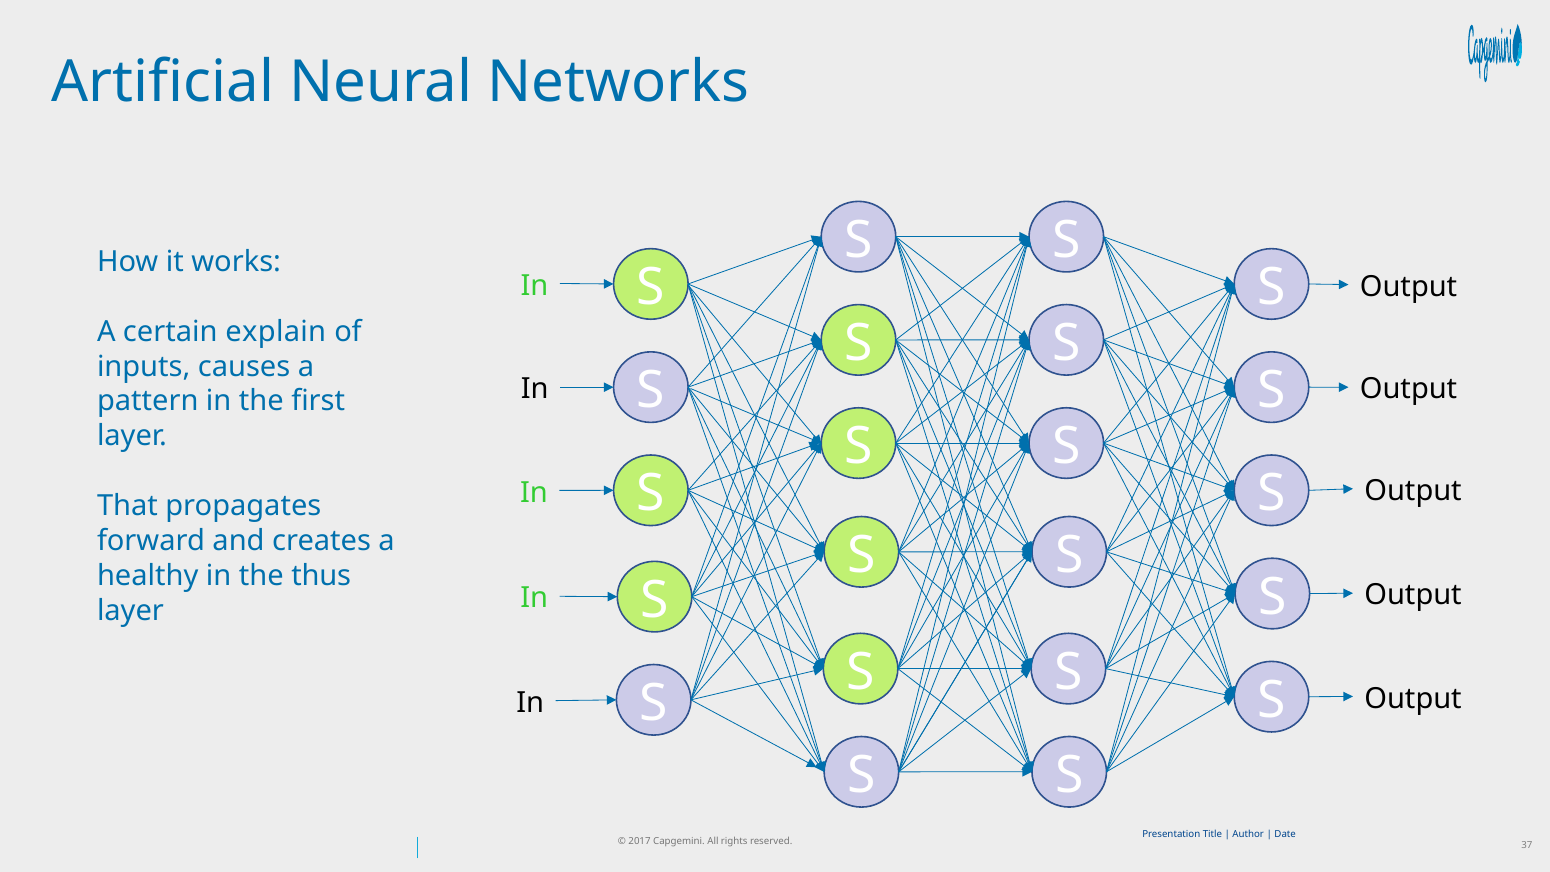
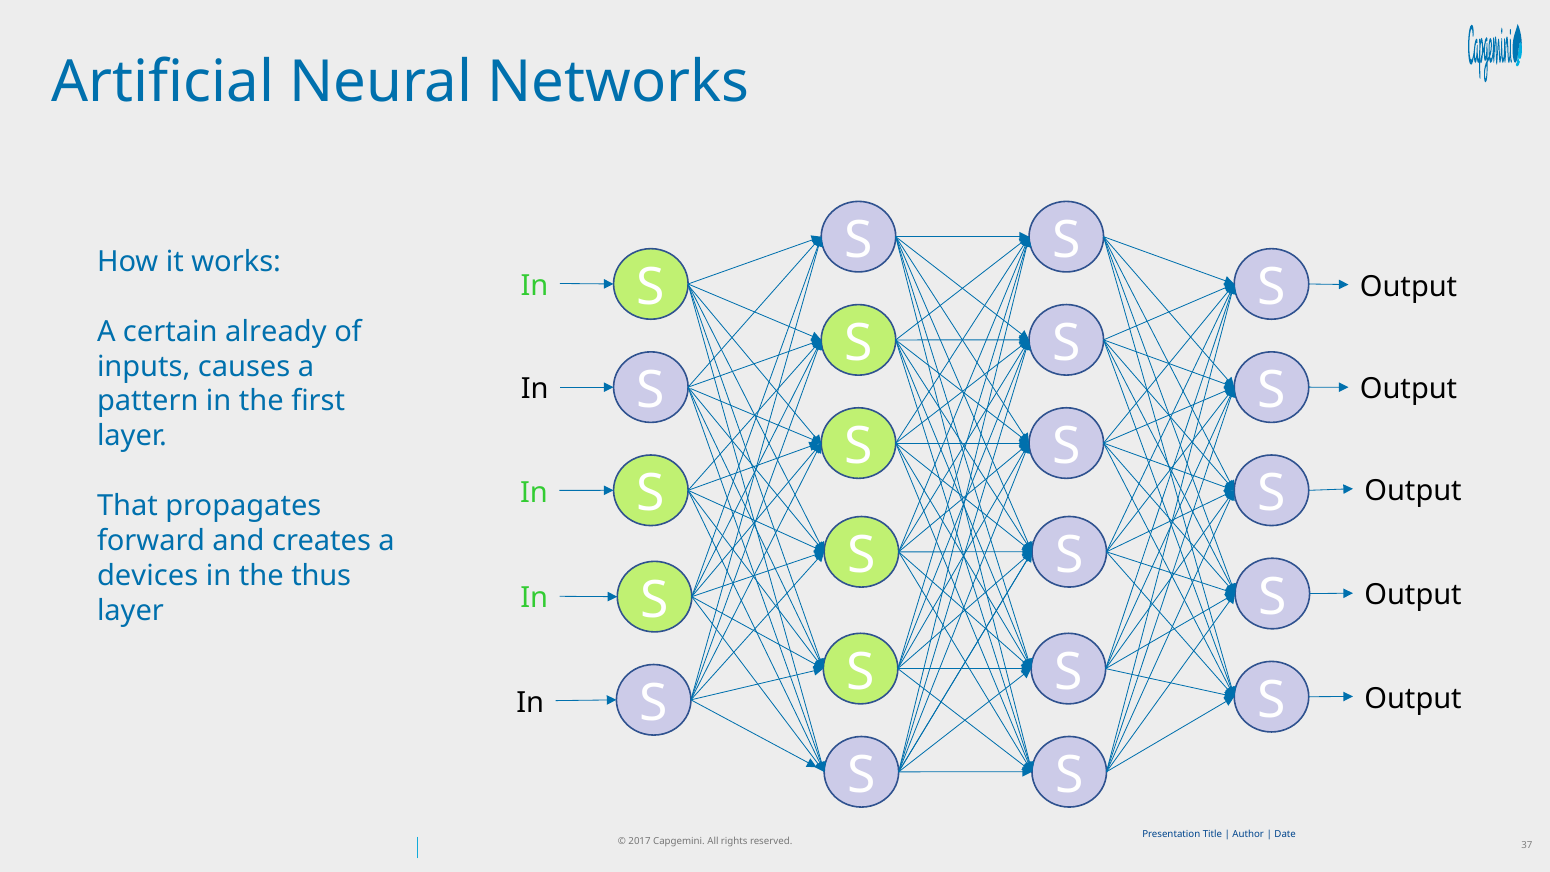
explain: explain -> already
healthy: healthy -> devices
